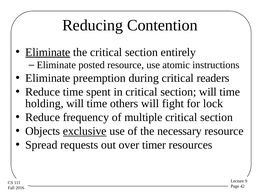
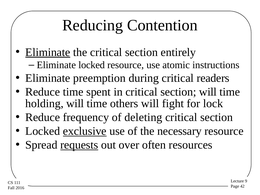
Eliminate posted: posted -> locked
multiple: multiple -> deleting
Objects at (43, 131): Objects -> Locked
requests underline: none -> present
timer: timer -> often
